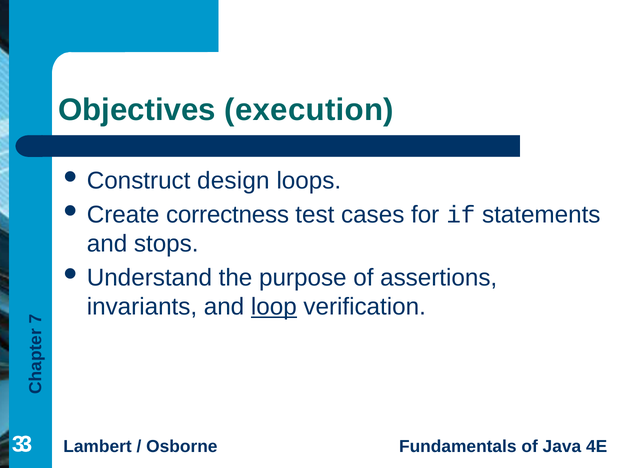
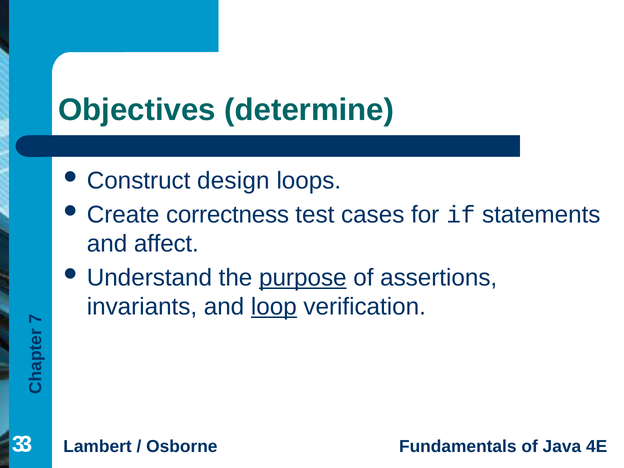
execution: execution -> determine
stops: stops -> affect
purpose underline: none -> present
